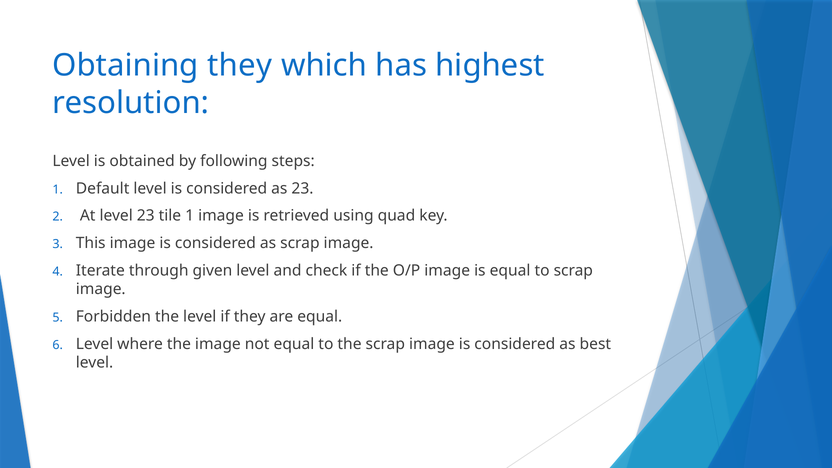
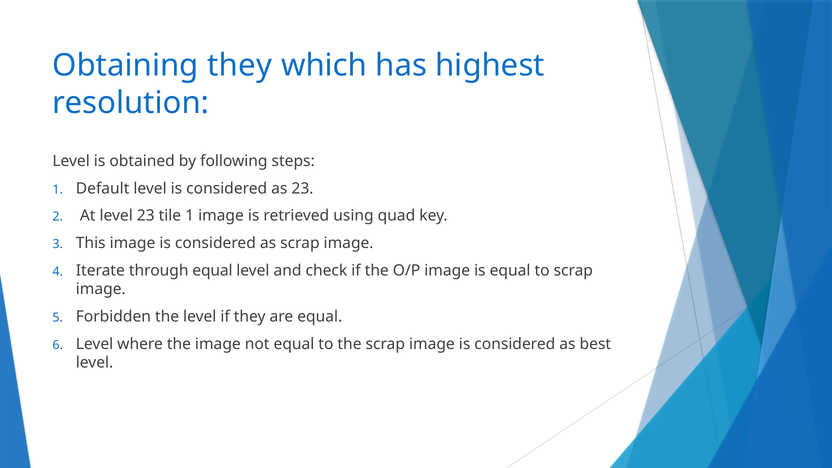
through given: given -> equal
